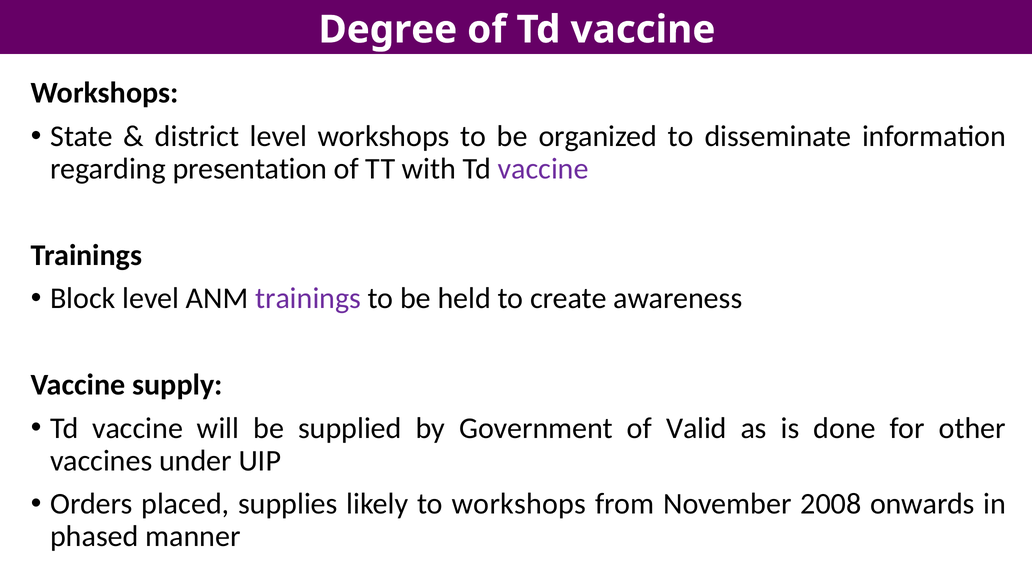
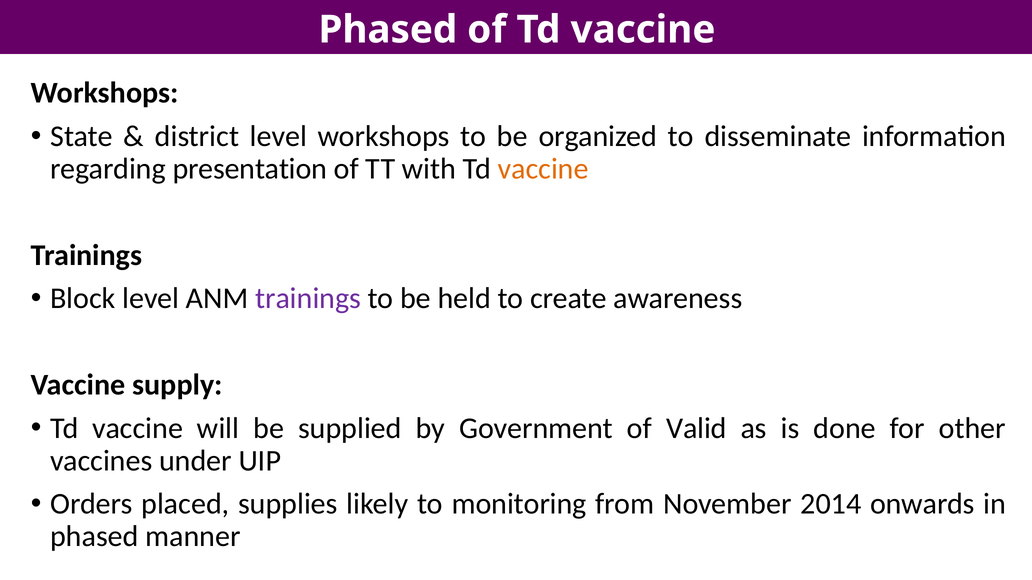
Degree at (388, 30): Degree -> Phased
vaccine at (543, 169) colour: purple -> orange
to workshops: workshops -> monitoring
2008: 2008 -> 2014
